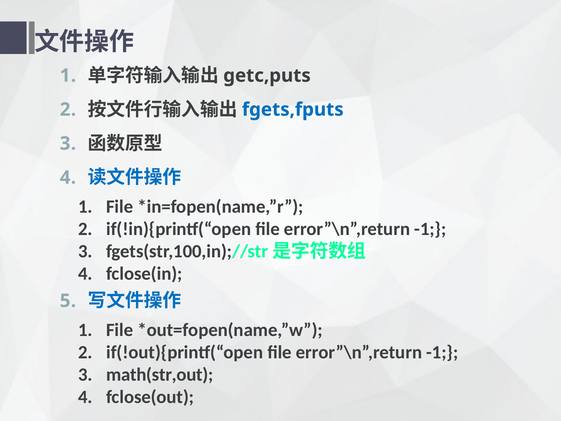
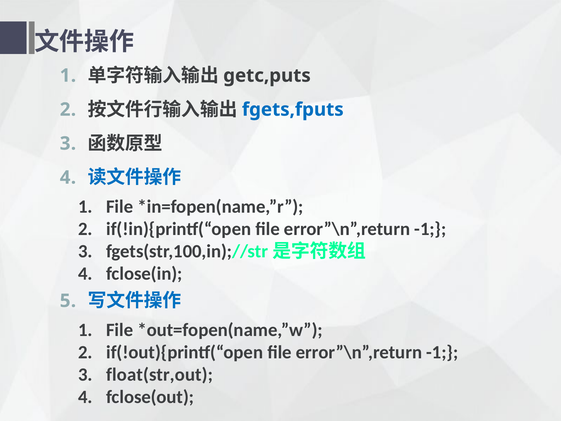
math(str,out: math(str,out -> float(str,out
